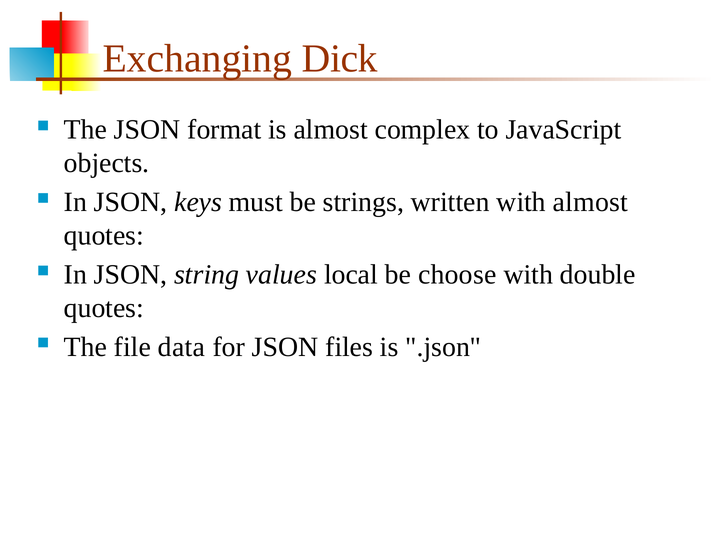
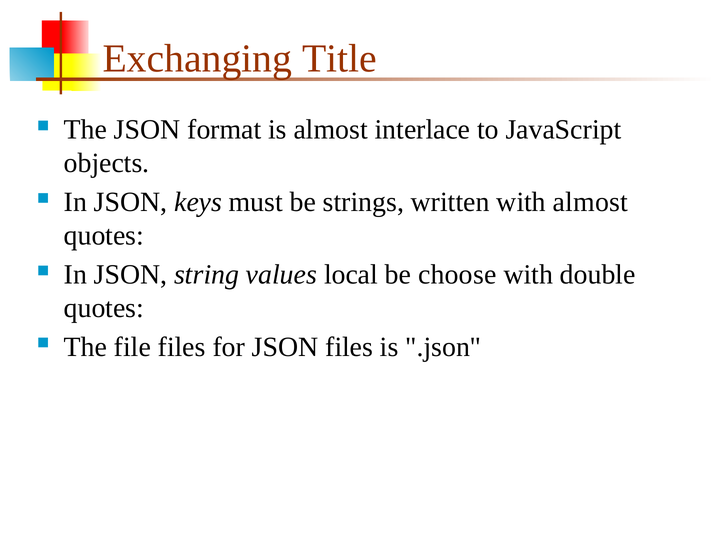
Dick: Dick -> Title
complex: complex -> interlace
file data: data -> files
